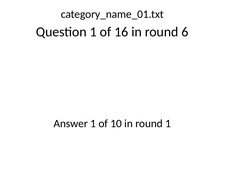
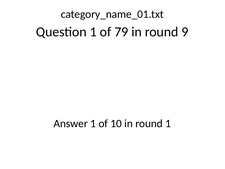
16: 16 -> 79
6: 6 -> 9
